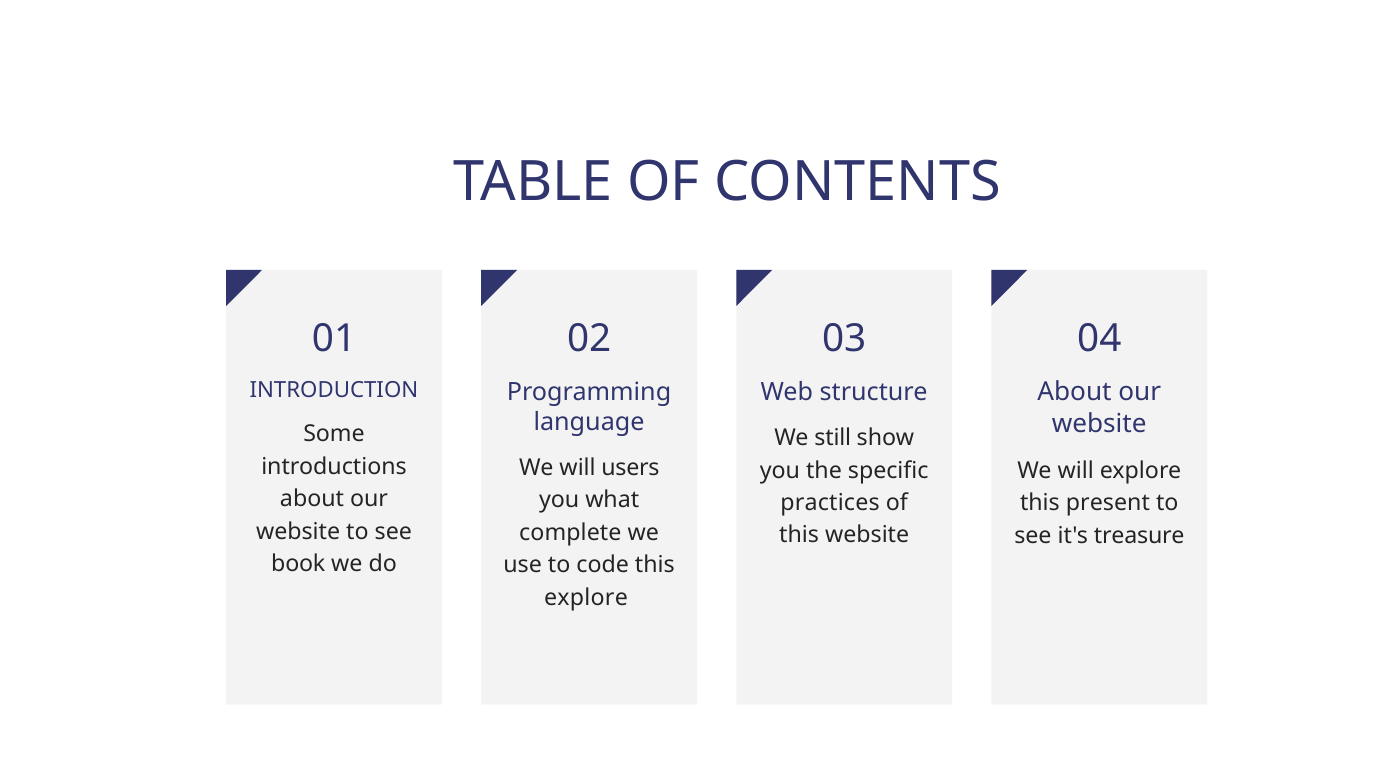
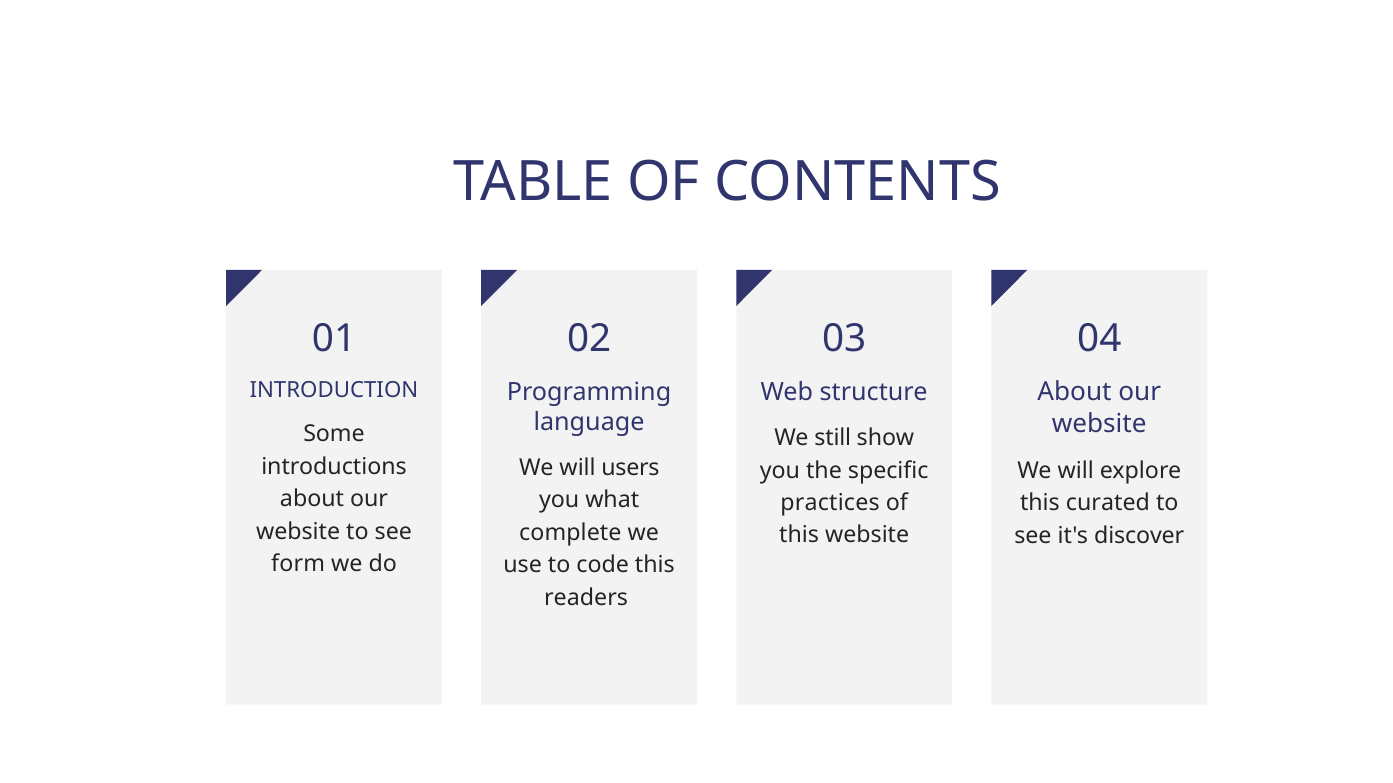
present: present -> curated
treasure: treasure -> discover
book: book -> form
explore at (586, 598): explore -> readers
